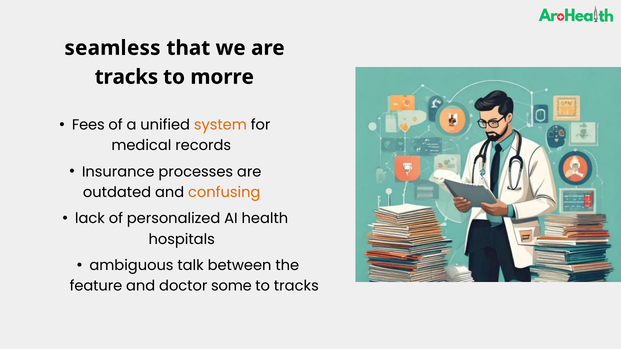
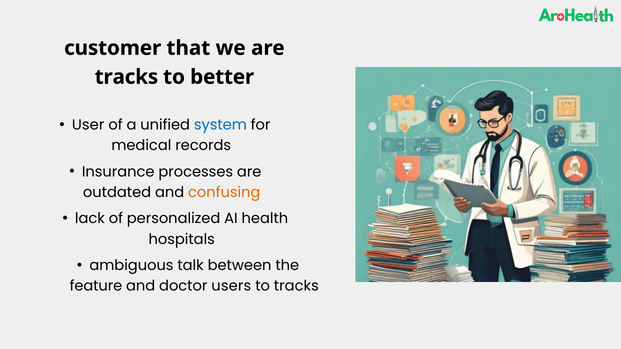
seamless: seamless -> customer
morre: morre -> better
Fees: Fees -> User
system colour: orange -> blue
some: some -> users
